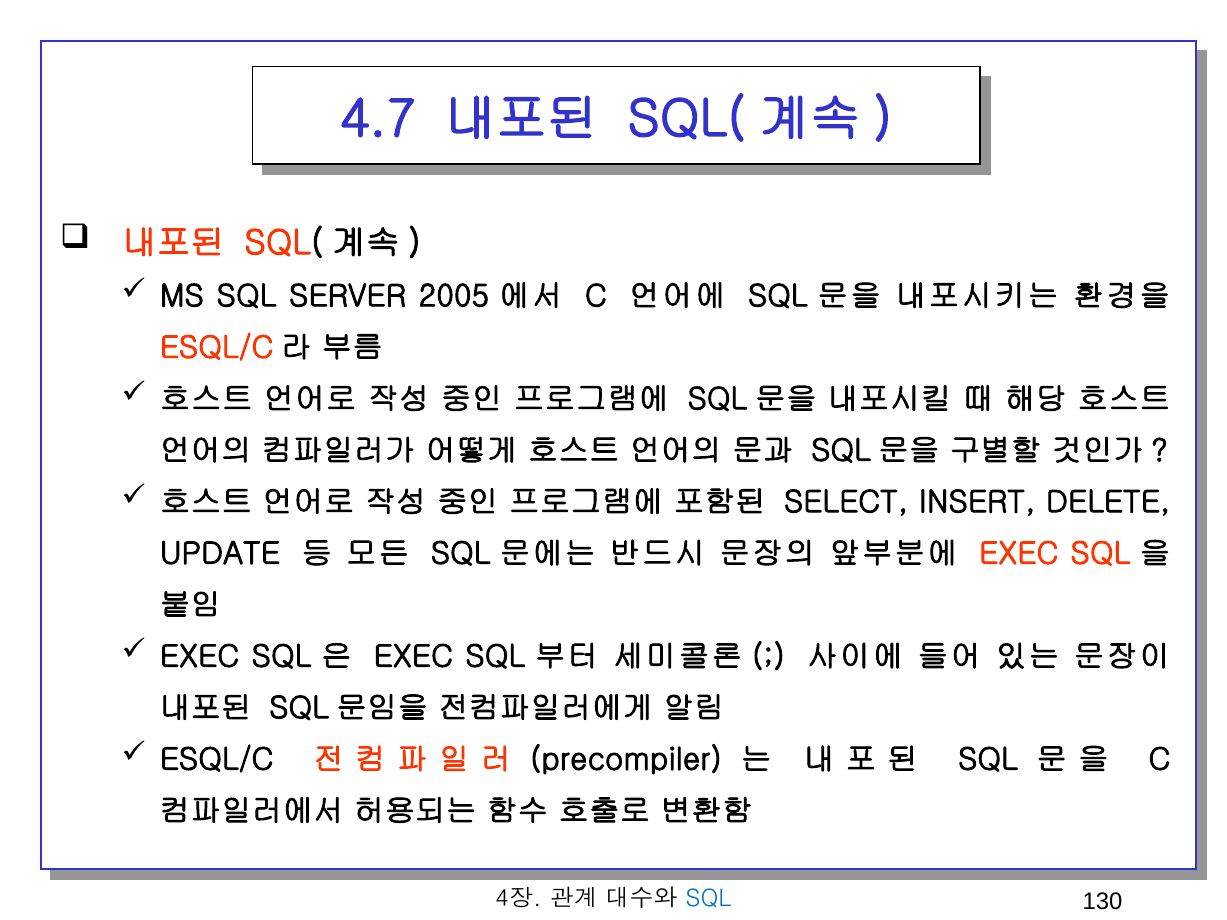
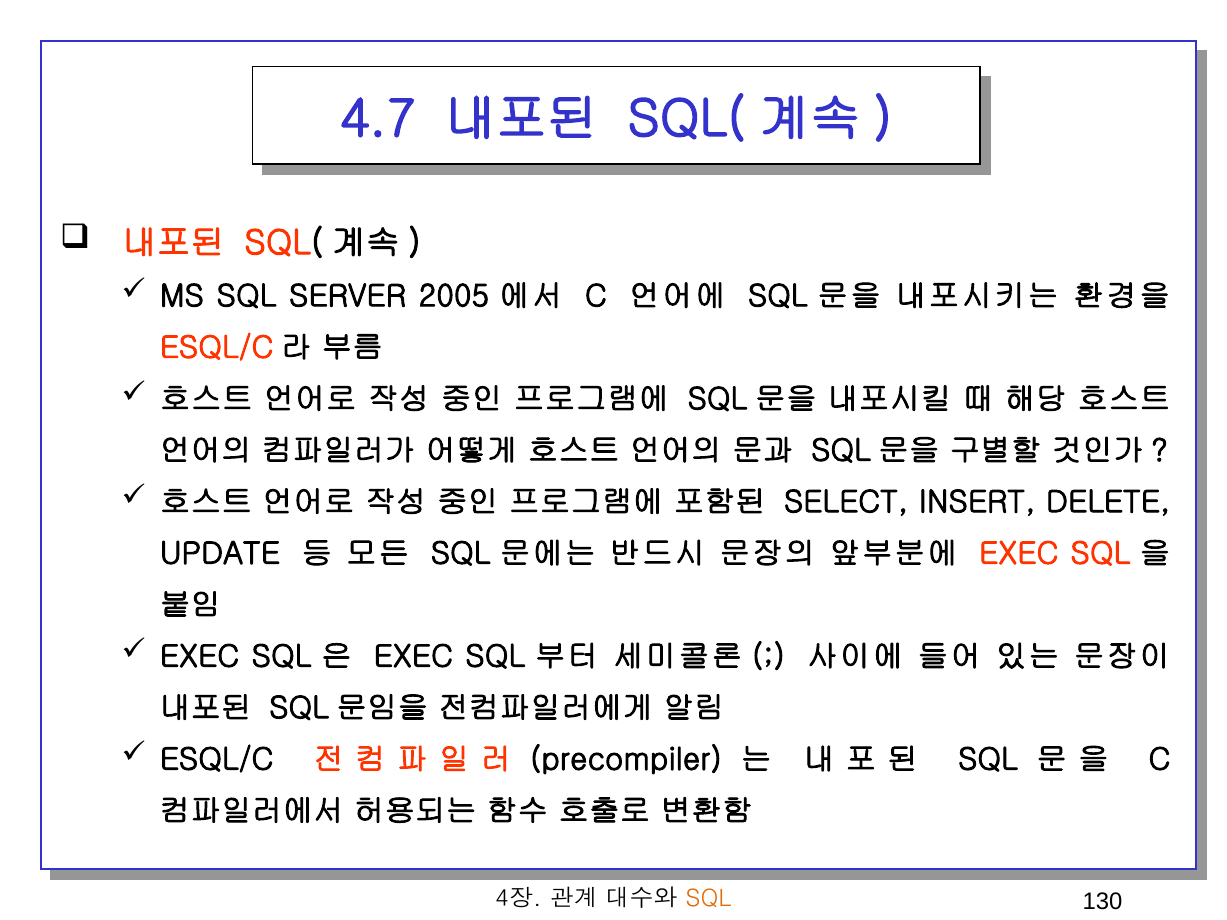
SQL at (708, 899) colour: blue -> orange
